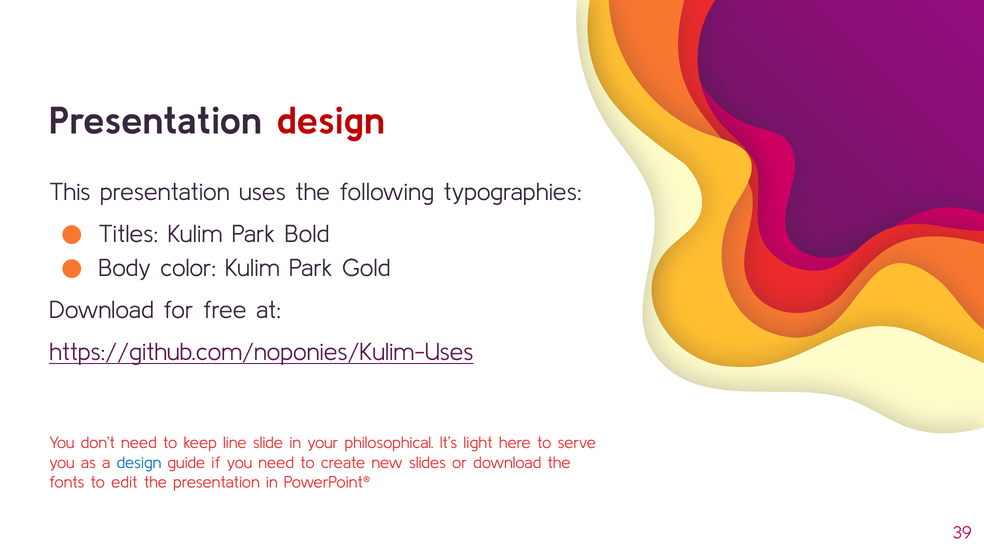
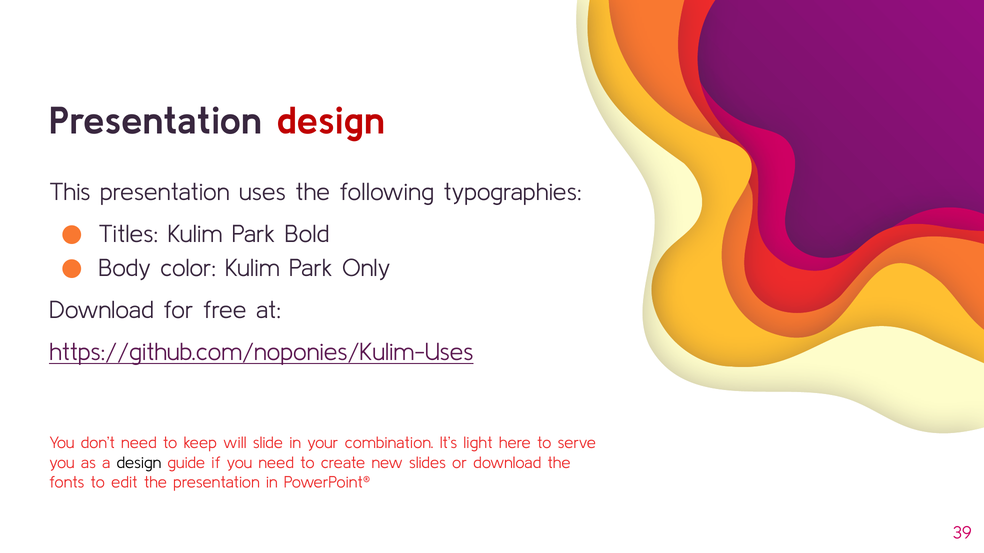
Gold: Gold -> Only
line: line -> will
philosophical: philosophical -> combination
design at (139, 463) colour: blue -> black
